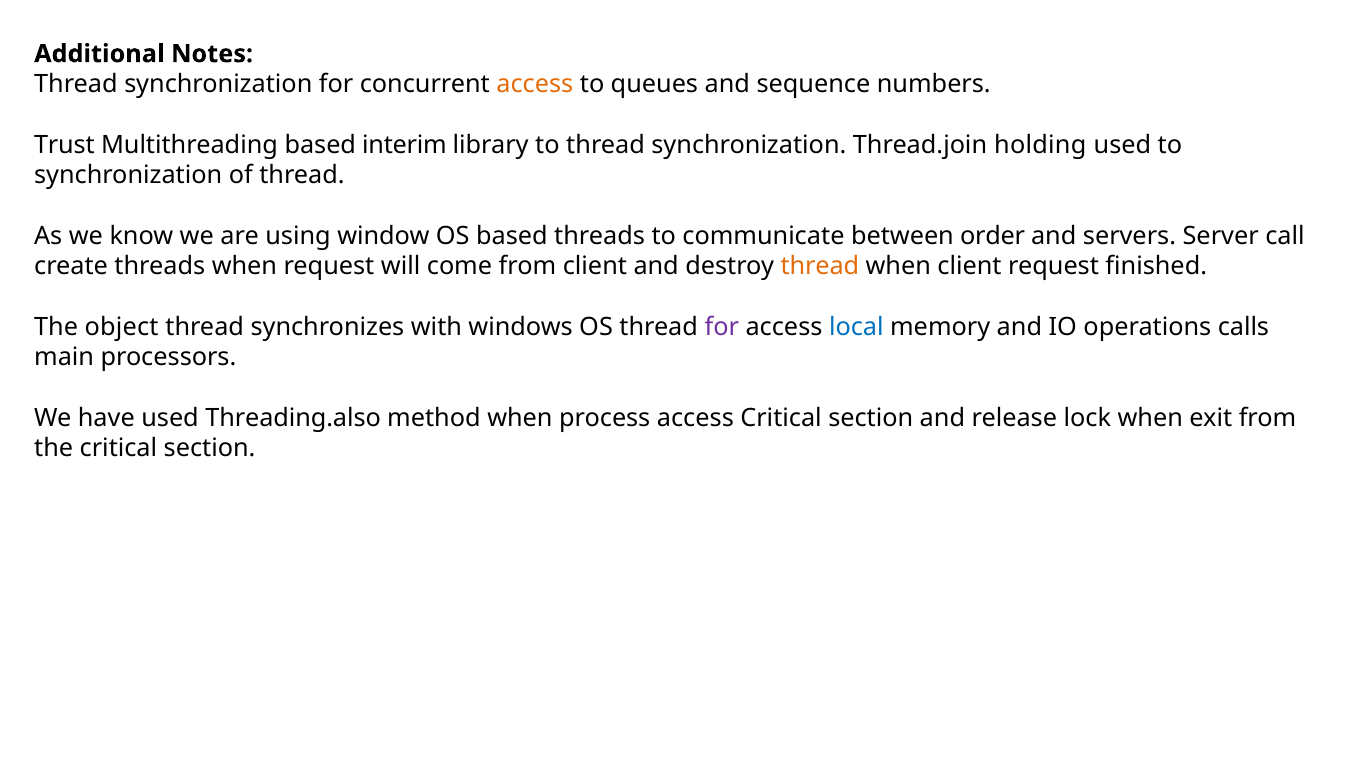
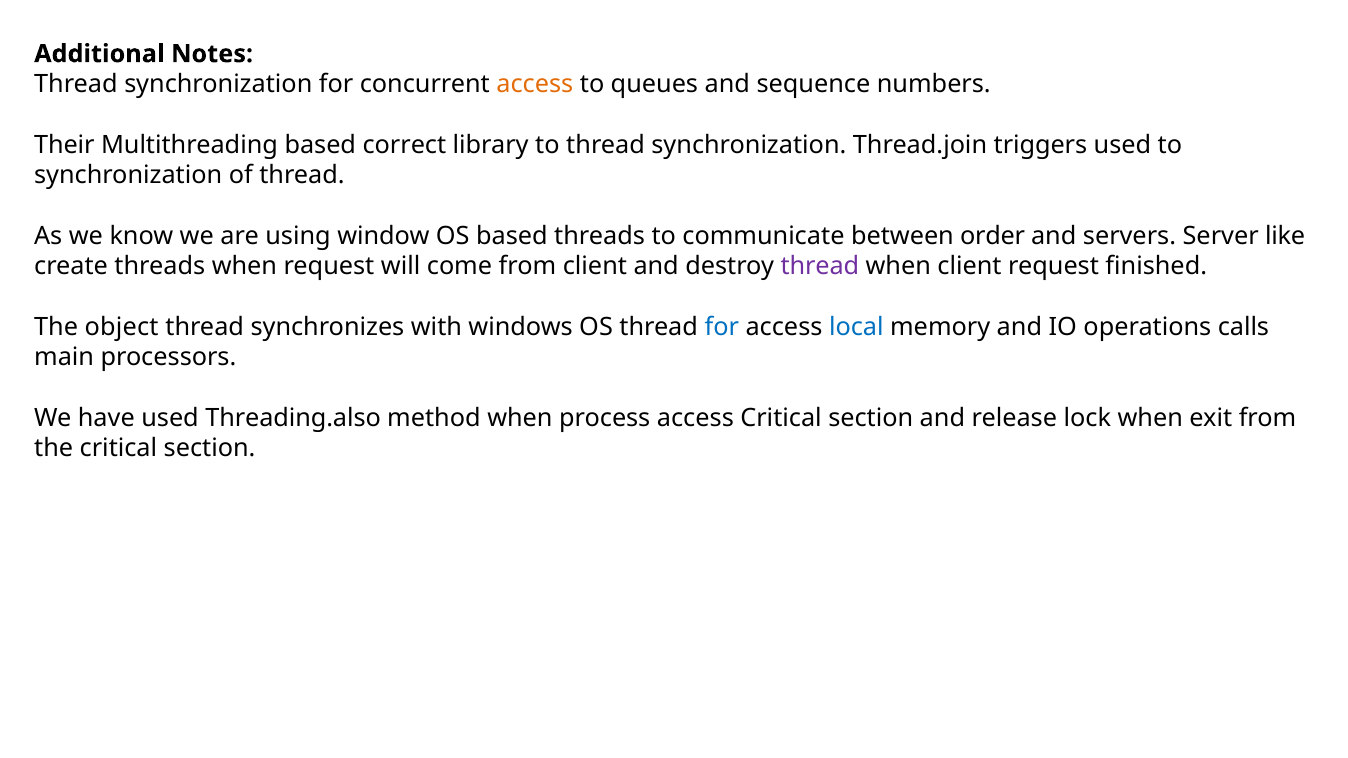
Trust: Trust -> Their
interim: interim -> correct
holding: holding -> triggers
call: call -> like
thread at (820, 266) colour: orange -> purple
for at (722, 327) colour: purple -> blue
